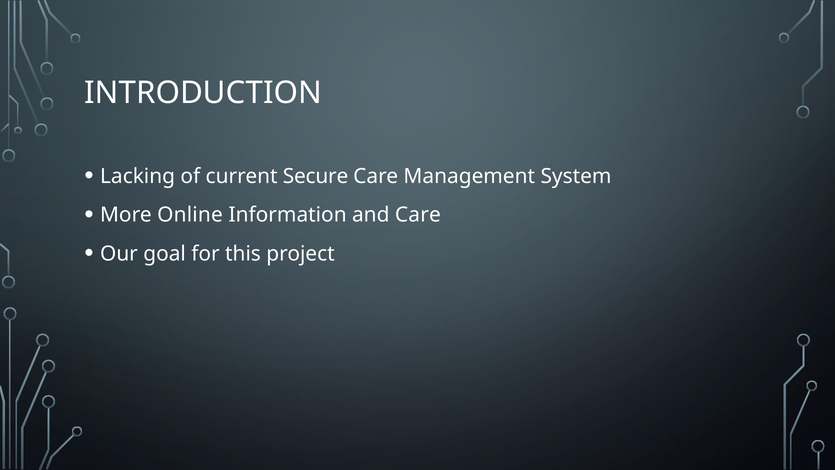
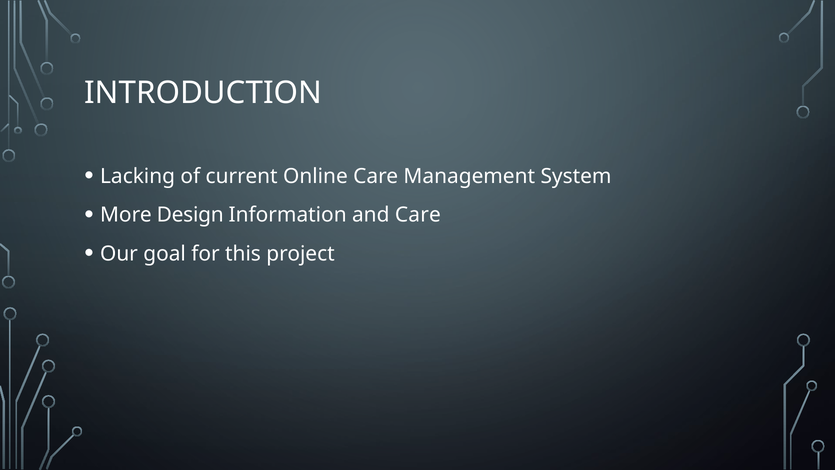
Secure: Secure -> Online
Online: Online -> Design
